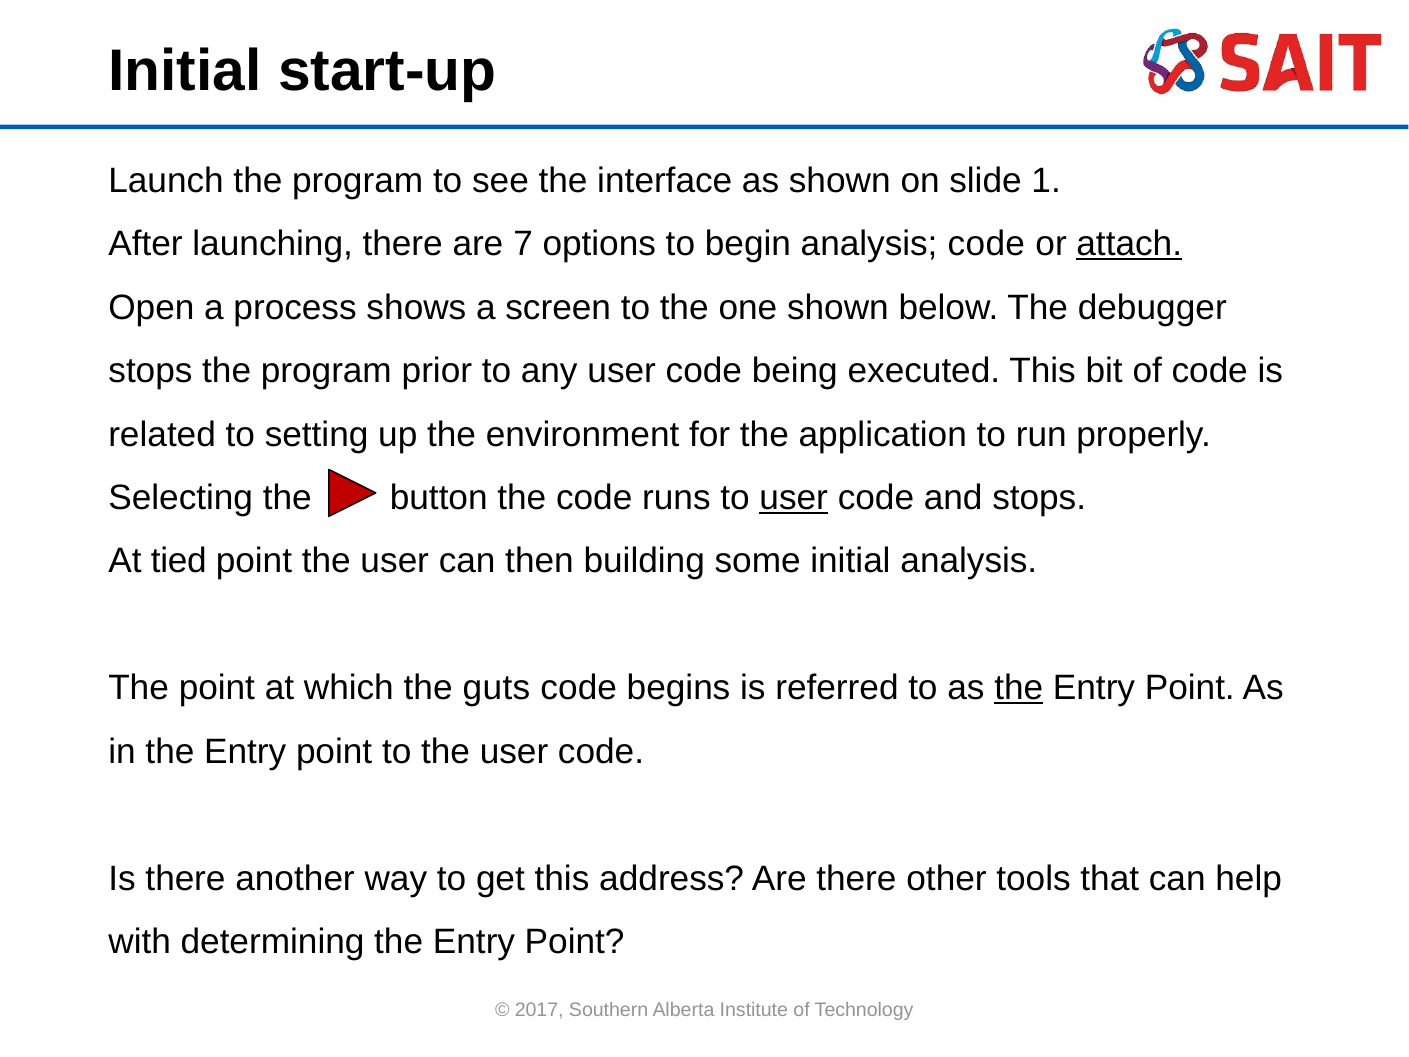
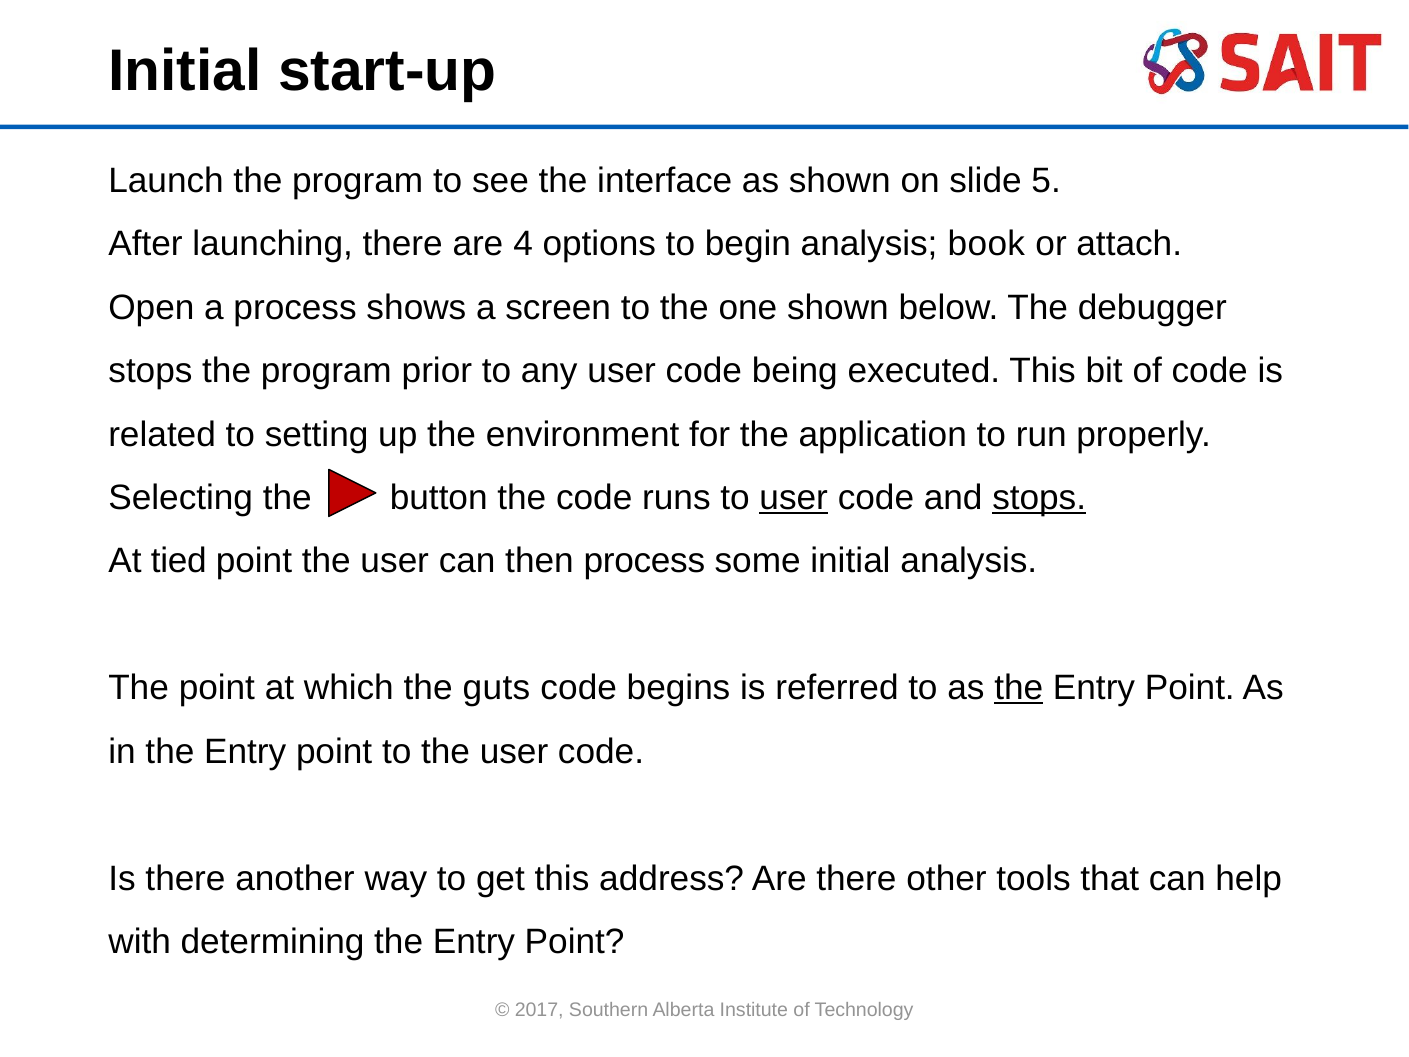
1: 1 -> 5
7: 7 -> 4
analysis code: code -> book
attach underline: present -> none
stops at (1039, 498) underline: none -> present
then building: building -> process
